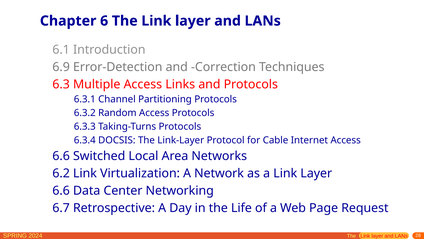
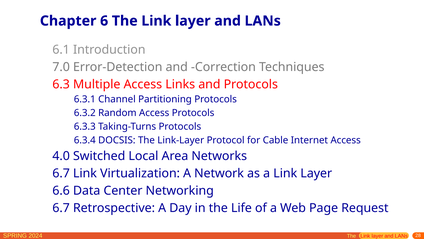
6.9: 6.9 -> 7.0
6.6 at (61, 156): 6.6 -> 4.0
6.2 at (61, 173): 6.2 -> 6.7
